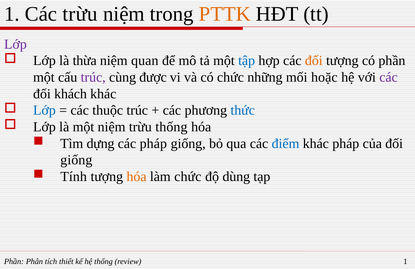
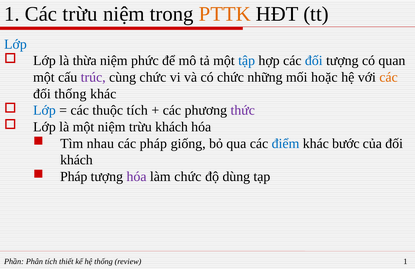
Lớp at (15, 44) colour: purple -> blue
quan: quan -> phức
đối at (314, 61) colour: orange -> blue
có phần: phần -> quan
cùng được: được -> chức
các at (389, 78) colour: purple -> orange
đối khách: khách -> thống
thuộc trúc: trúc -> tích
thức colour: blue -> purple
trừu thống: thống -> khách
dựng: dựng -> nhau
khác pháp: pháp -> bước
giống at (76, 161): giống -> khách
Tính at (74, 177): Tính -> Pháp
hóa at (136, 177) colour: orange -> purple
